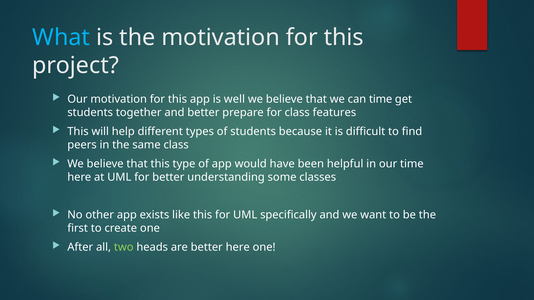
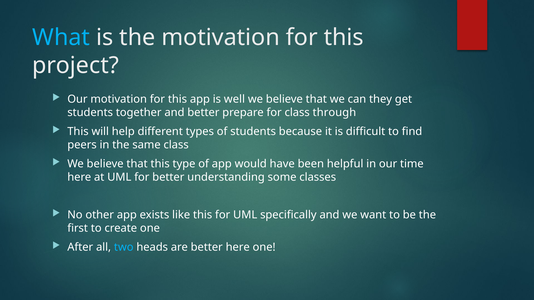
can time: time -> they
features: features -> through
two colour: light green -> light blue
